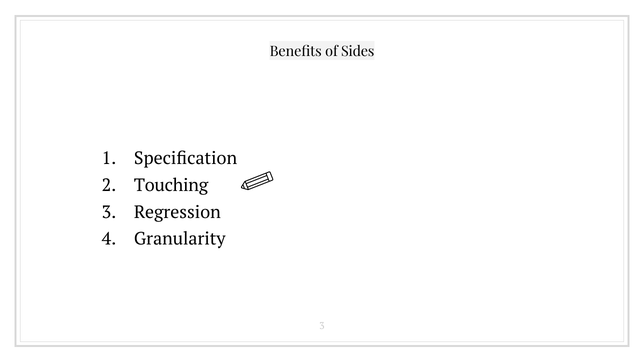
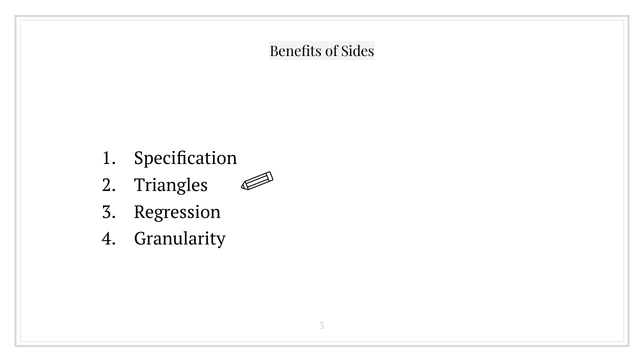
Touching: Touching -> Triangles
